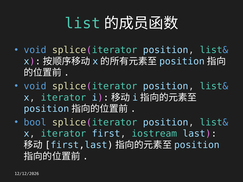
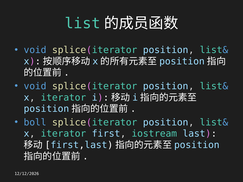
bool: bool -> boll
